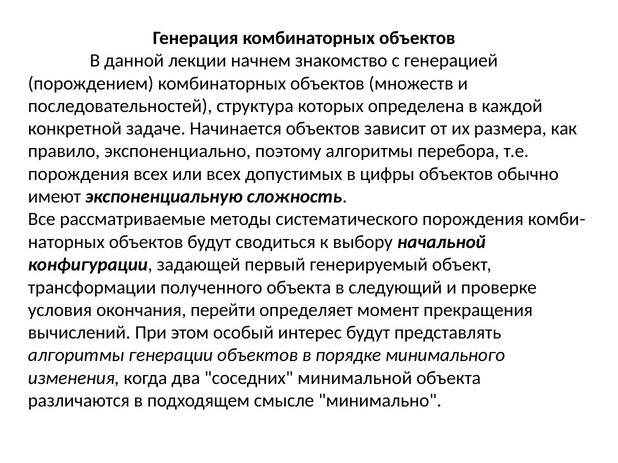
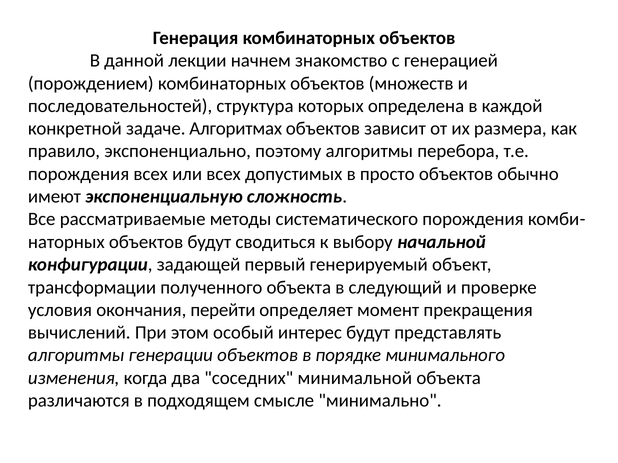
Начинается: Начинается -> Алгоритмах
цифры: цифры -> просто
